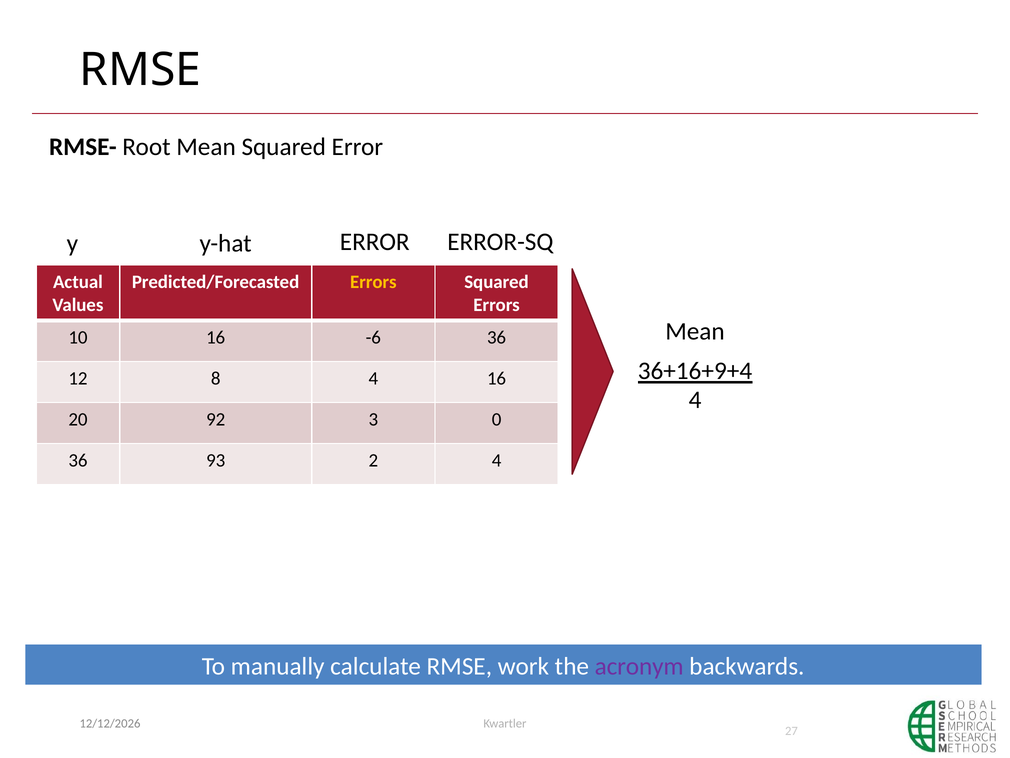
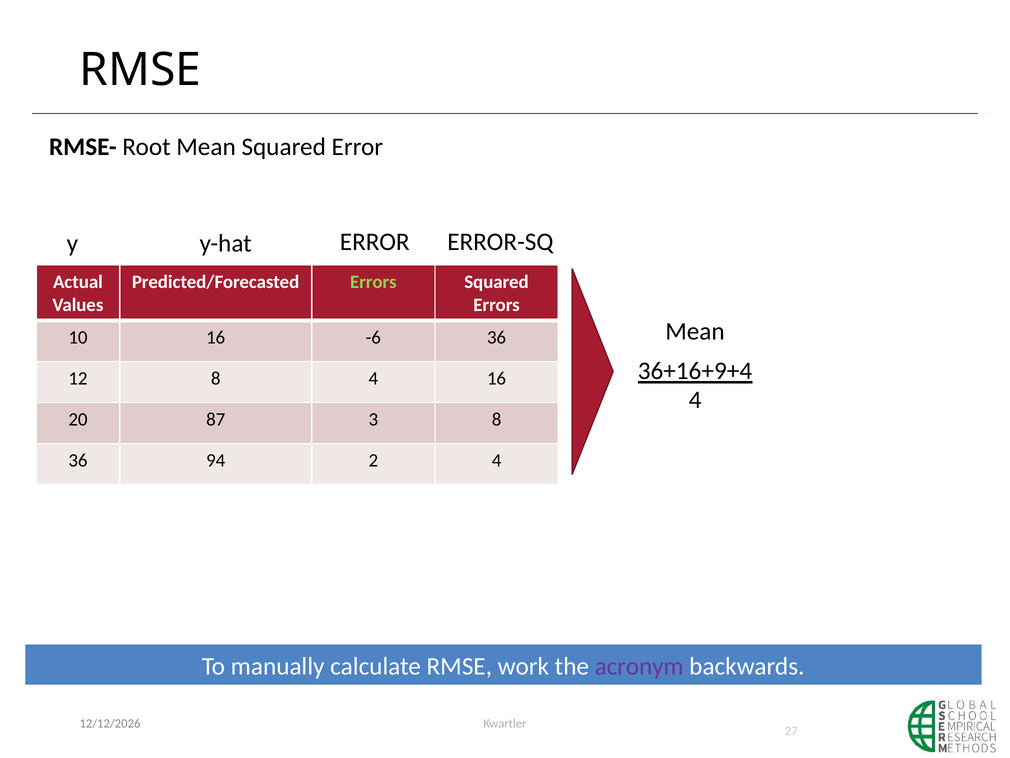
Errors at (373, 282) colour: yellow -> light green
92: 92 -> 87
3 0: 0 -> 8
93: 93 -> 94
